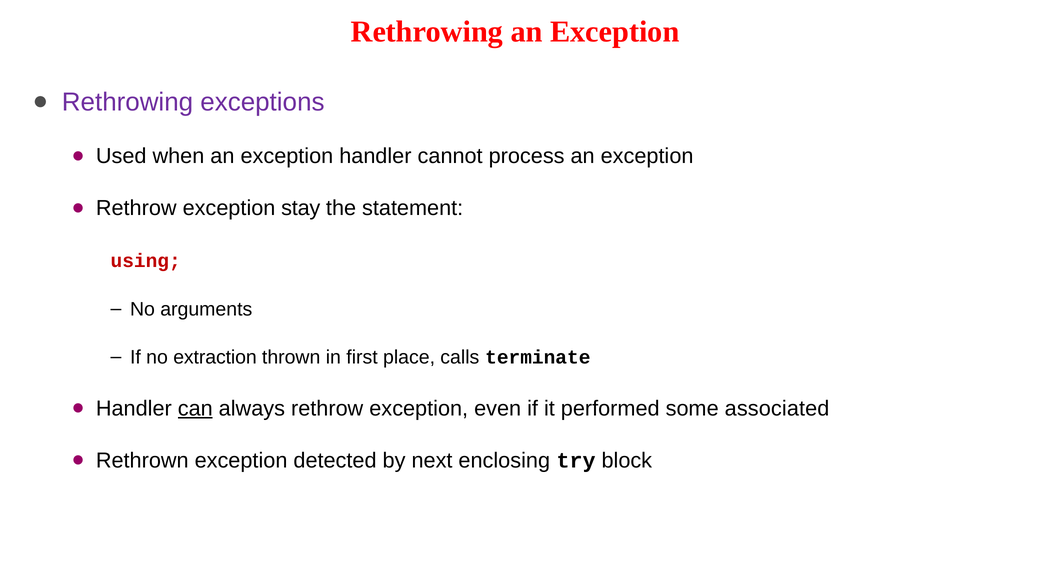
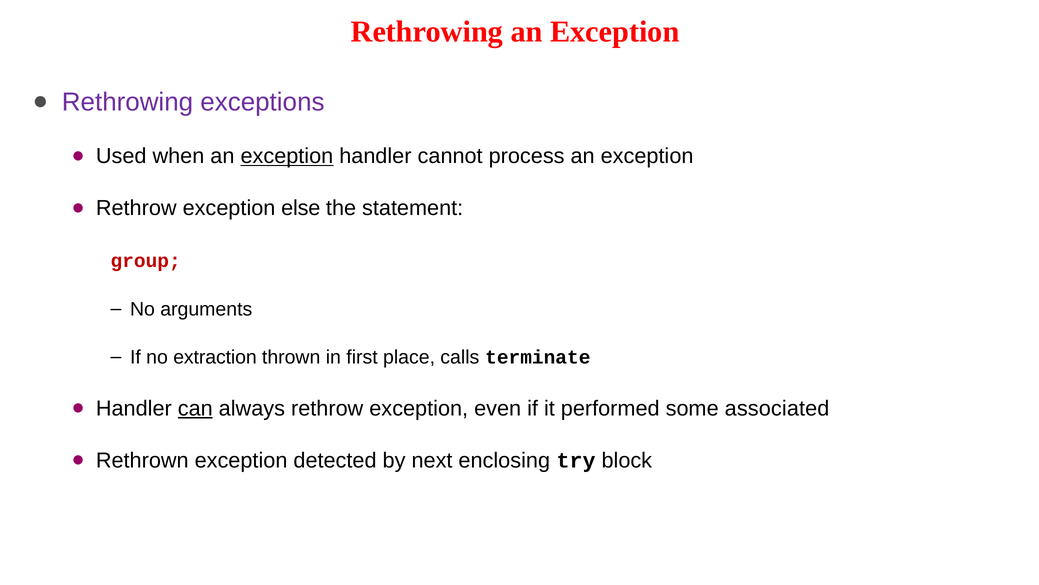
exception at (287, 156) underline: none -> present
stay: stay -> else
using: using -> group
